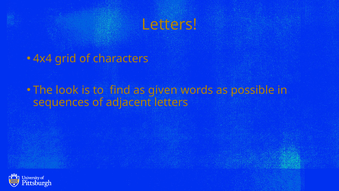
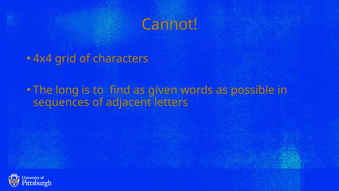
Letters at (169, 24): Letters -> Cannot
look: look -> long
